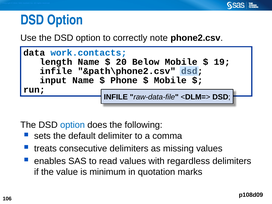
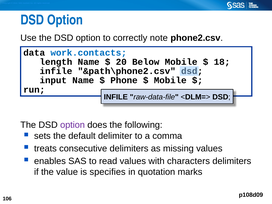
19: 19 -> 18
option at (73, 125) colour: blue -> purple
regardless: regardless -> characters
minimum: minimum -> specifies
